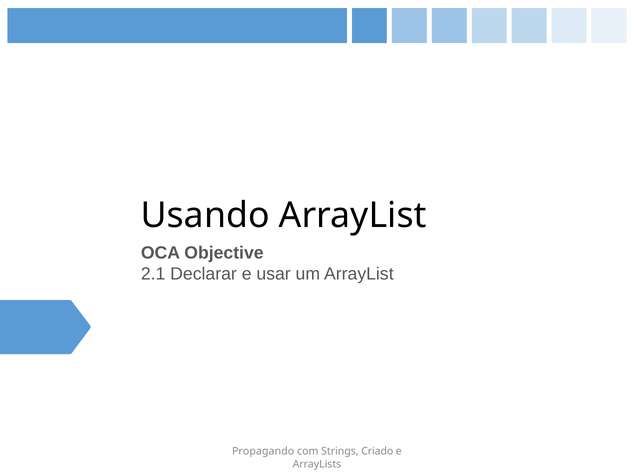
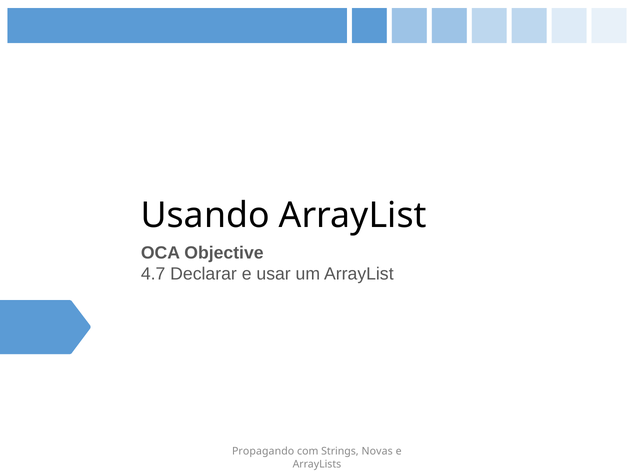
2.1: 2.1 -> 4.7
Criado: Criado -> Novas
